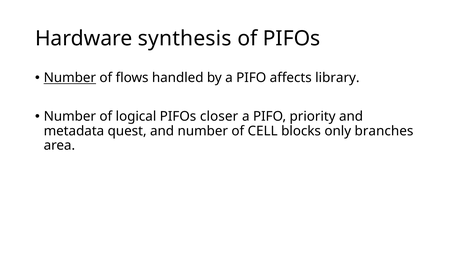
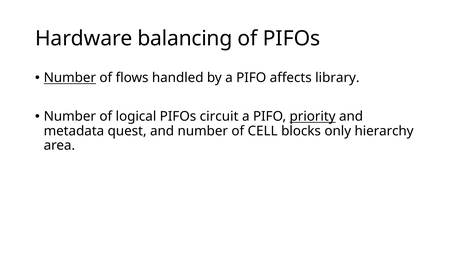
synthesis: synthesis -> balancing
closer: closer -> circuit
priority underline: none -> present
branches: branches -> hierarchy
